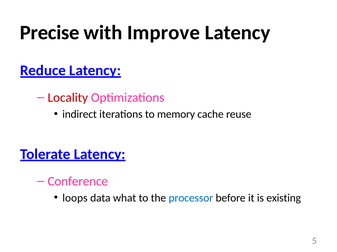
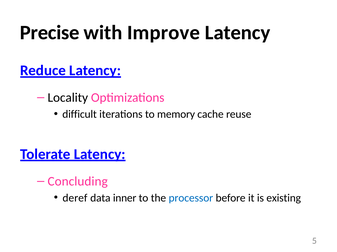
Locality colour: red -> black
indirect: indirect -> difficult
Conference: Conference -> Concluding
loops: loops -> deref
what: what -> inner
